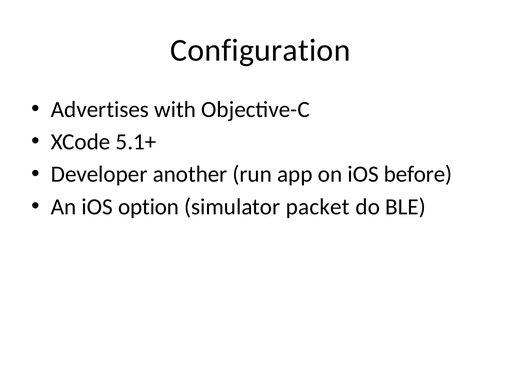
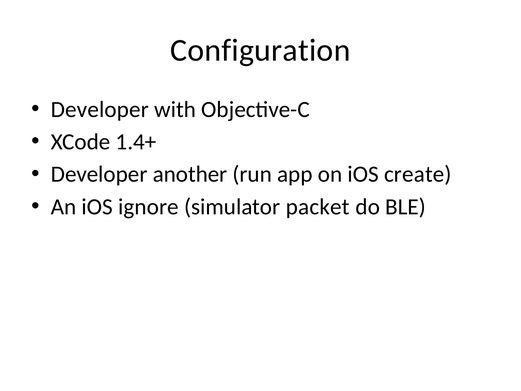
Advertises at (100, 109): Advertises -> Developer
5.1+: 5.1+ -> 1.4+
before: before -> create
option: option -> ignore
